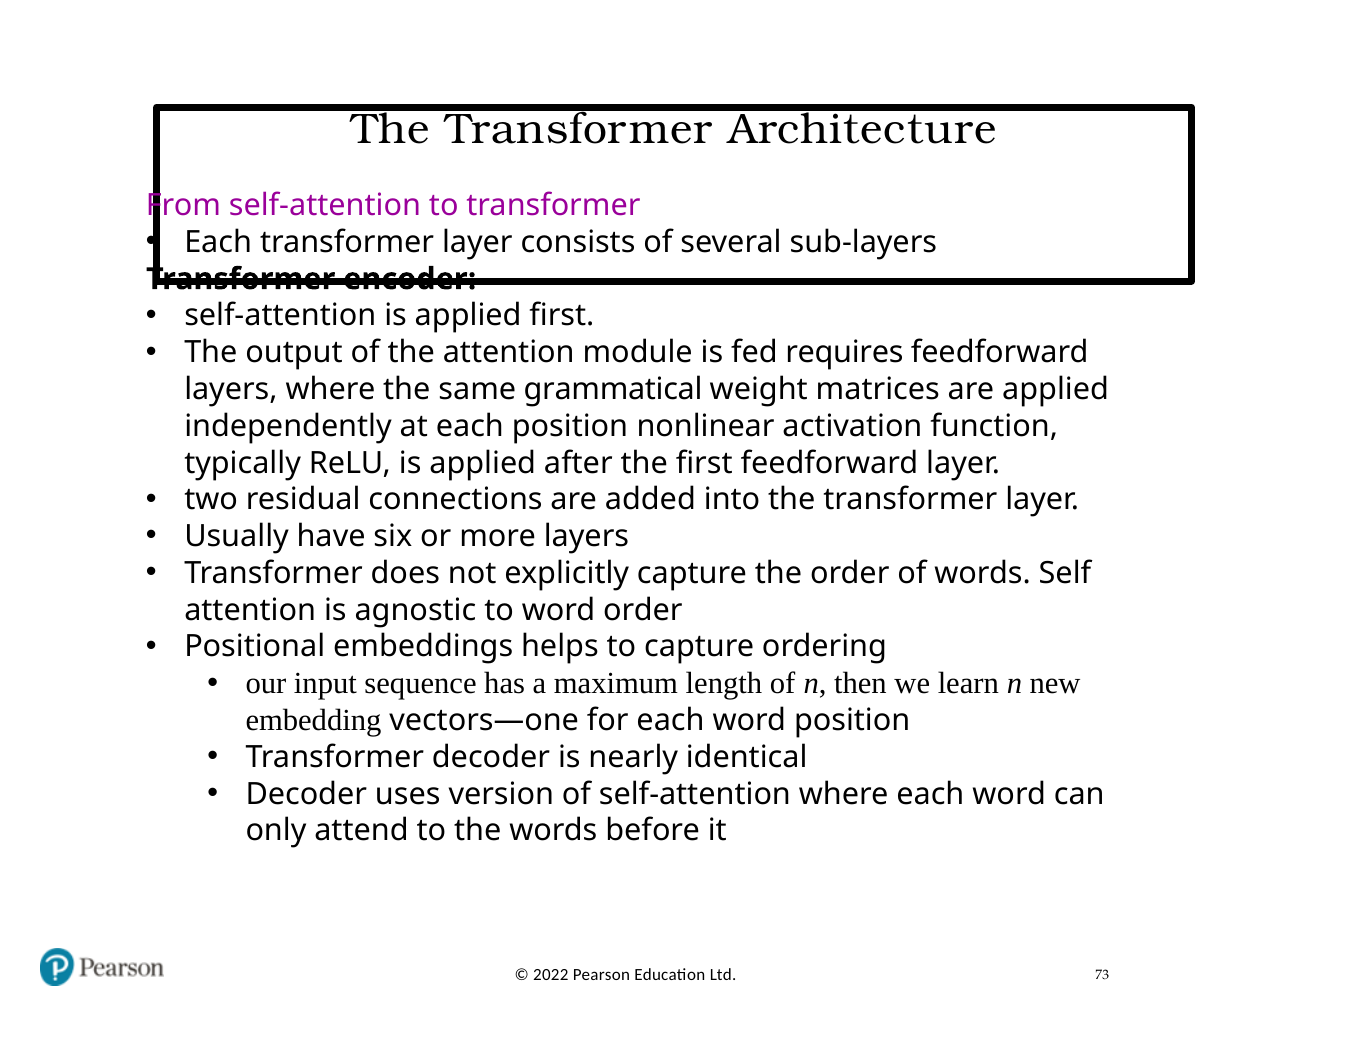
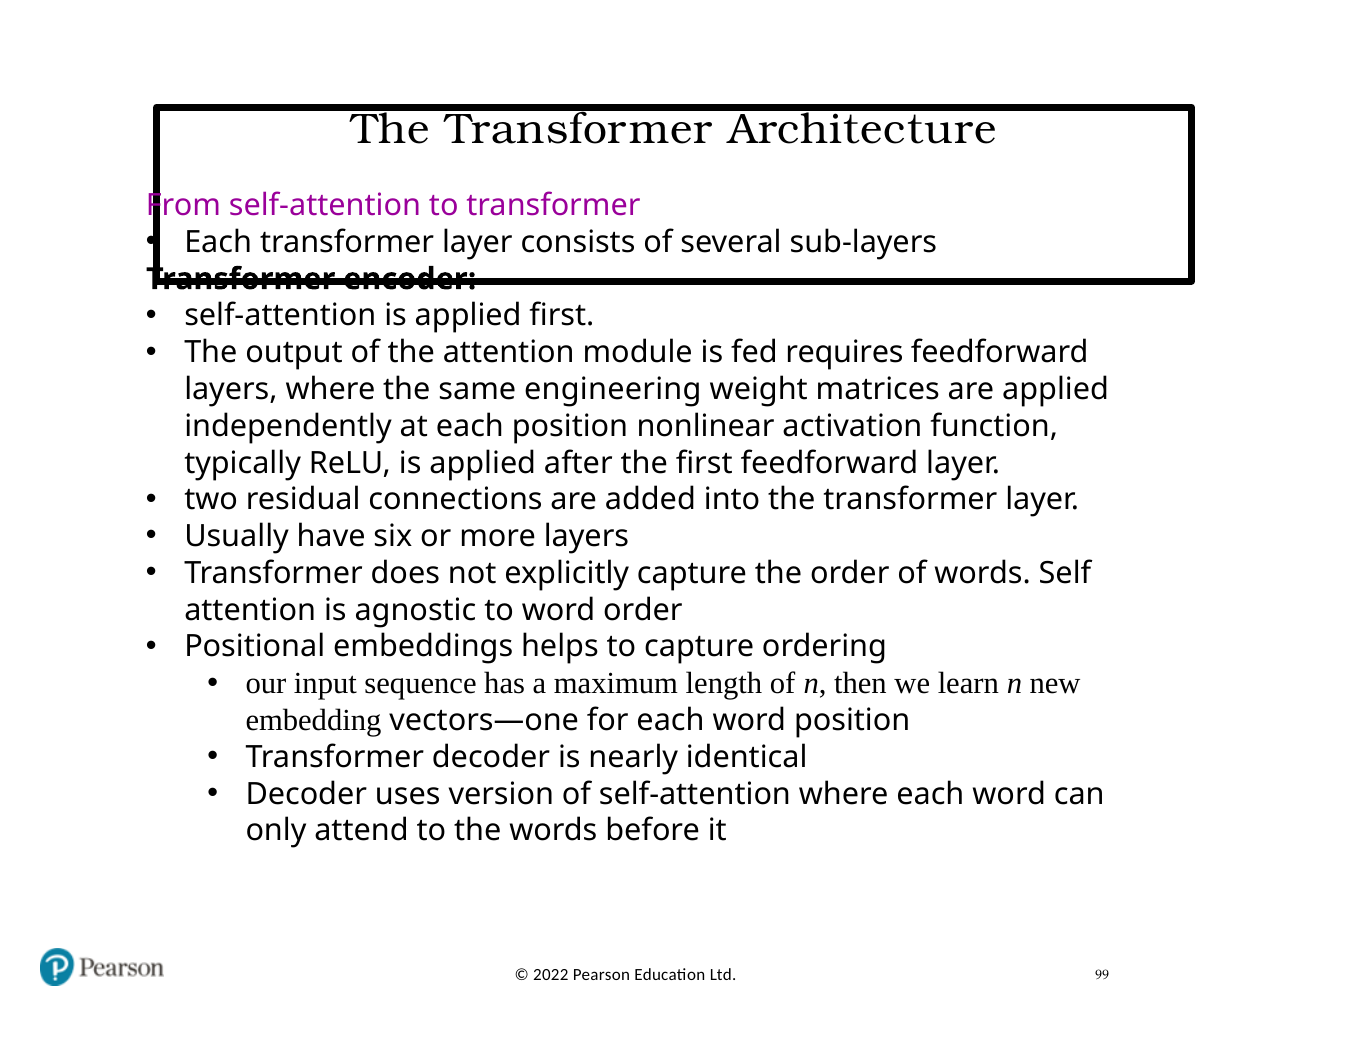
grammatical: grammatical -> engineering
73: 73 -> 99
